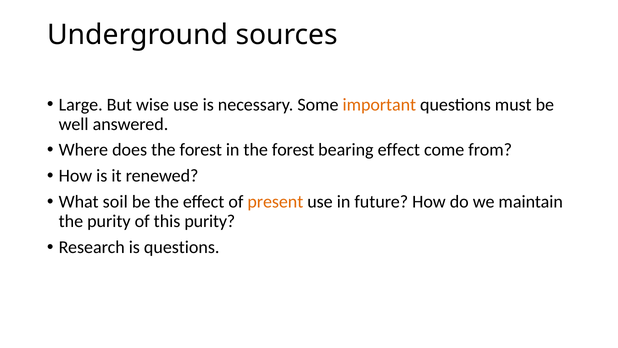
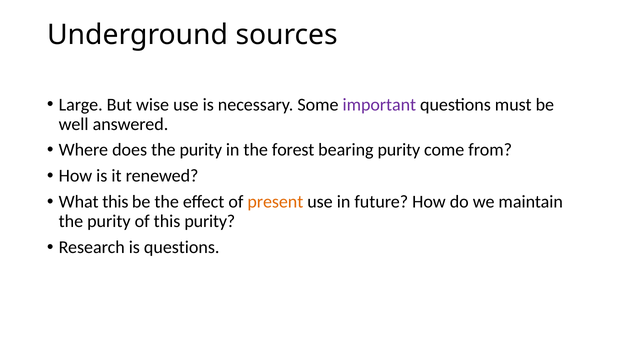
important colour: orange -> purple
does the forest: forest -> purity
bearing effect: effect -> purity
What soil: soil -> this
